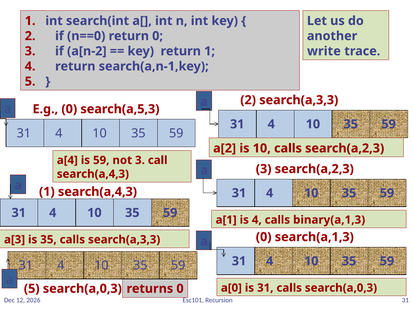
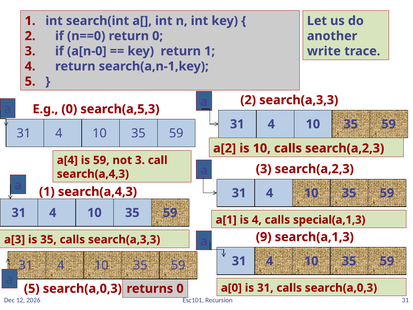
a[n-2: a[n-2 -> a[n-0
binary(a,1,3: binary(a,1,3 -> special(a,1,3
a 0: 0 -> 9
